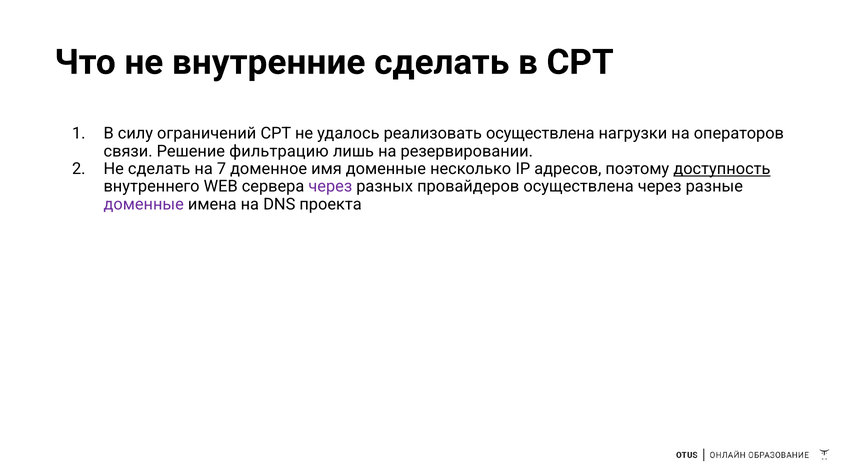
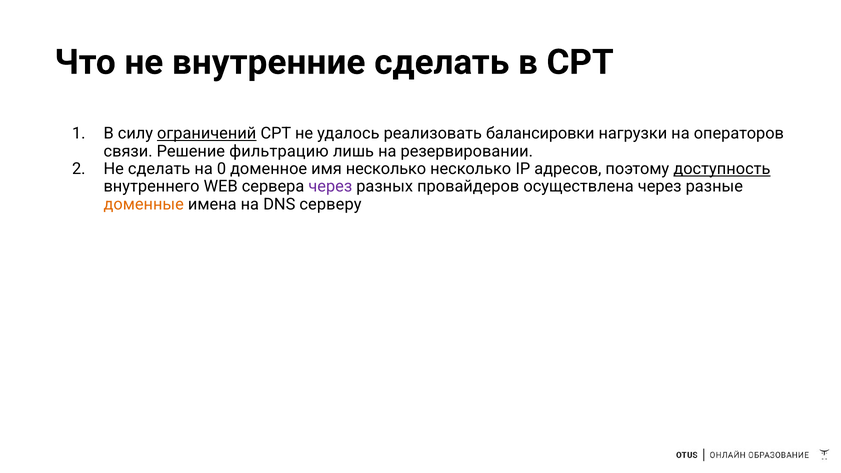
ограничений underline: none -> present
реализовать осуществлена: осуществлена -> балансировки
7: 7 -> 0
имя доменные: доменные -> несколько
доменные at (144, 204) colour: purple -> orange
проекта: проекта -> серверу
